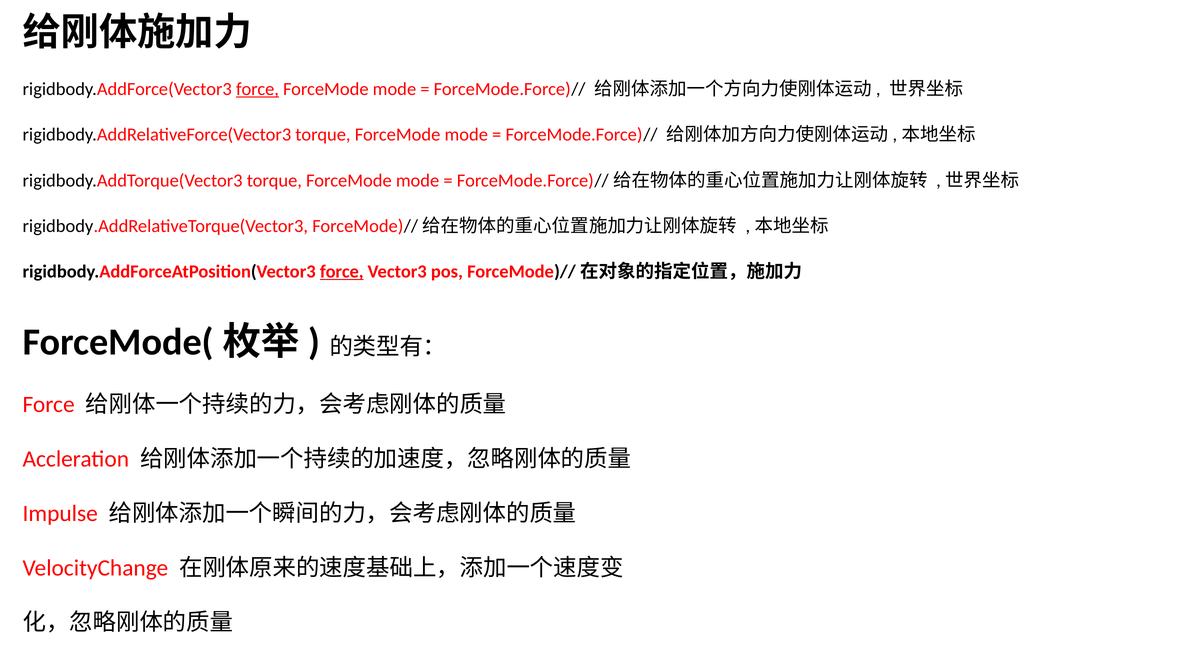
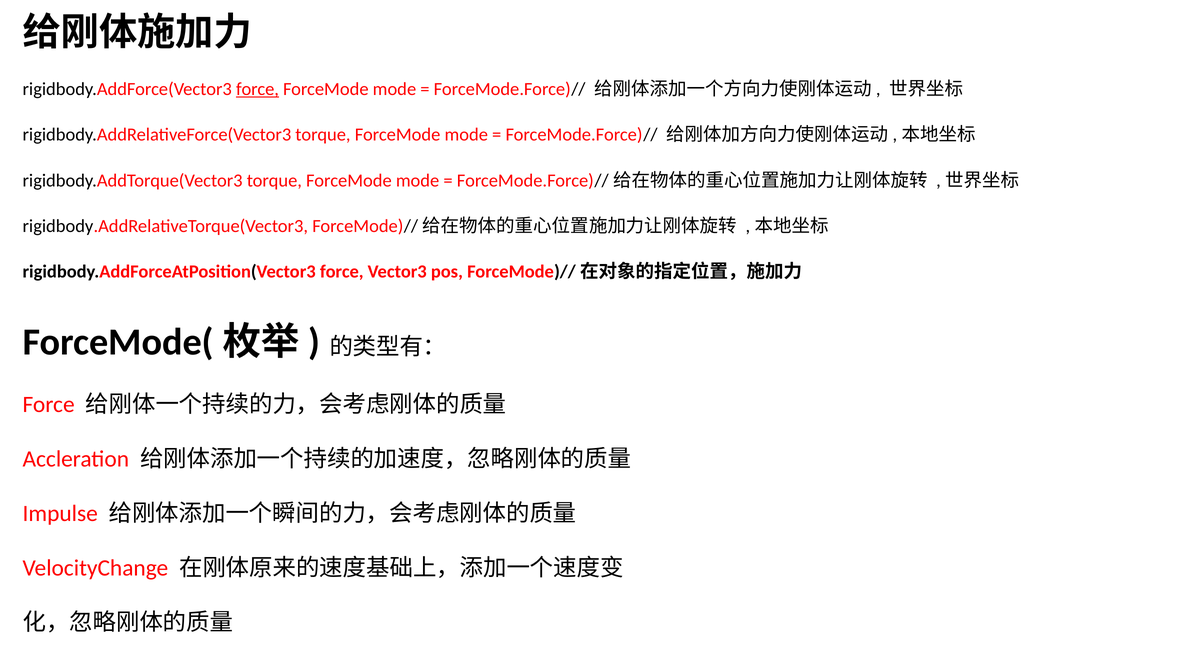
force at (342, 272) underline: present -> none
